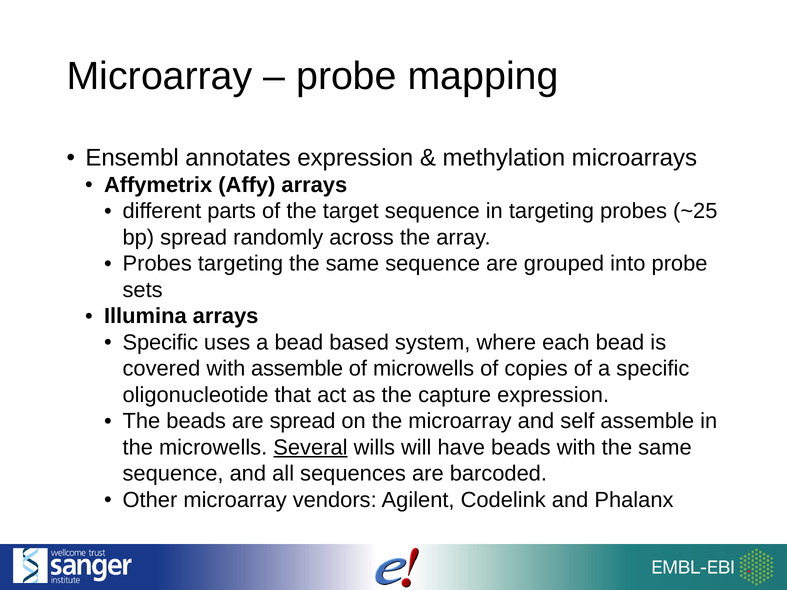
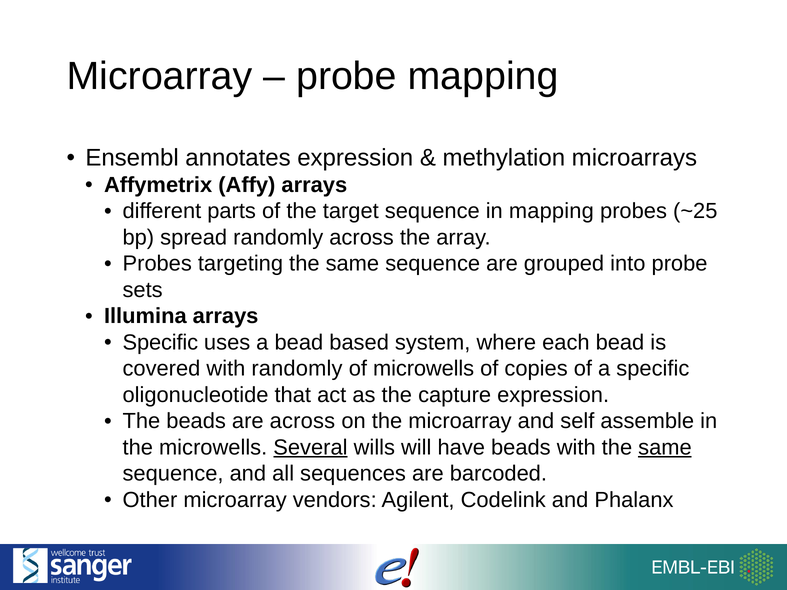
in targeting: targeting -> mapping
with assemble: assemble -> randomly
are spread: spread -> across
same at (665, 448) underline: none -> present
